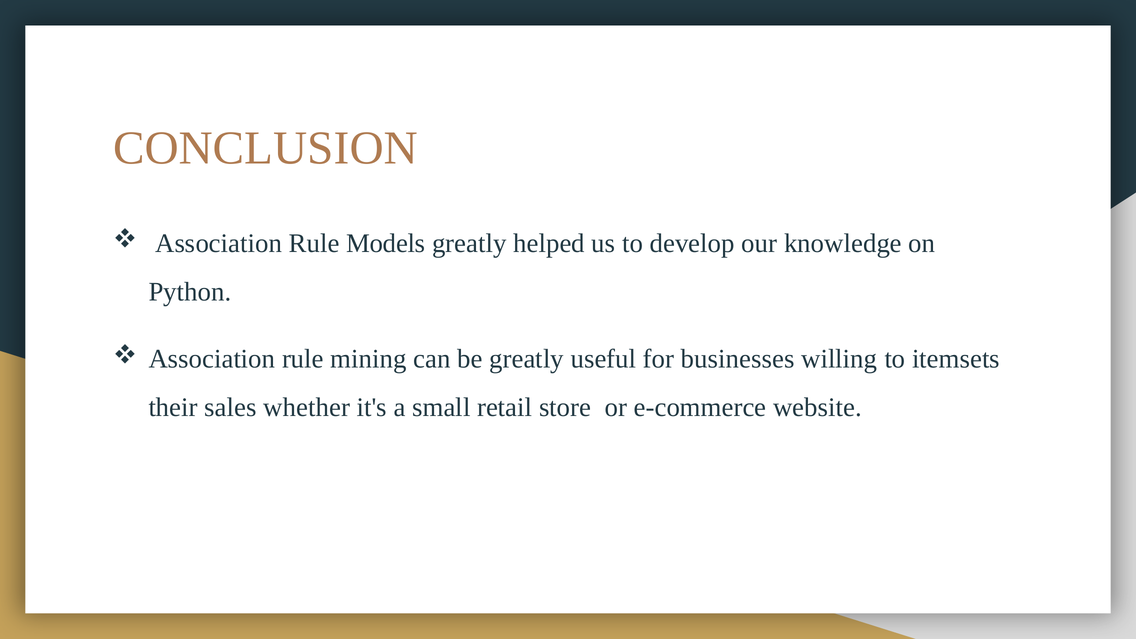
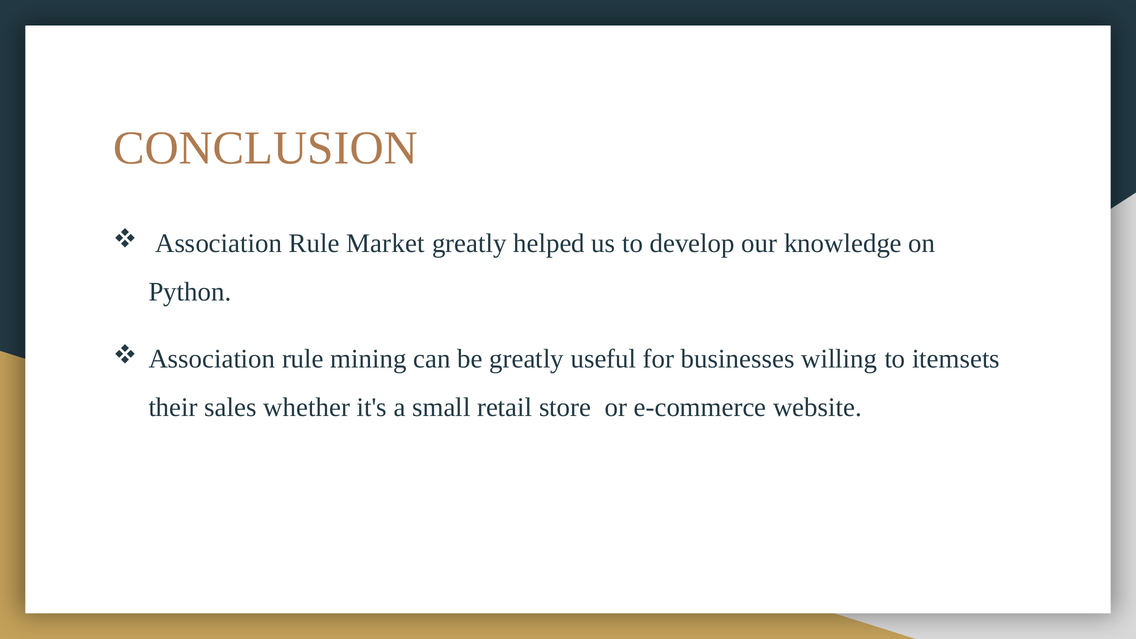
Models: Models -> Market
